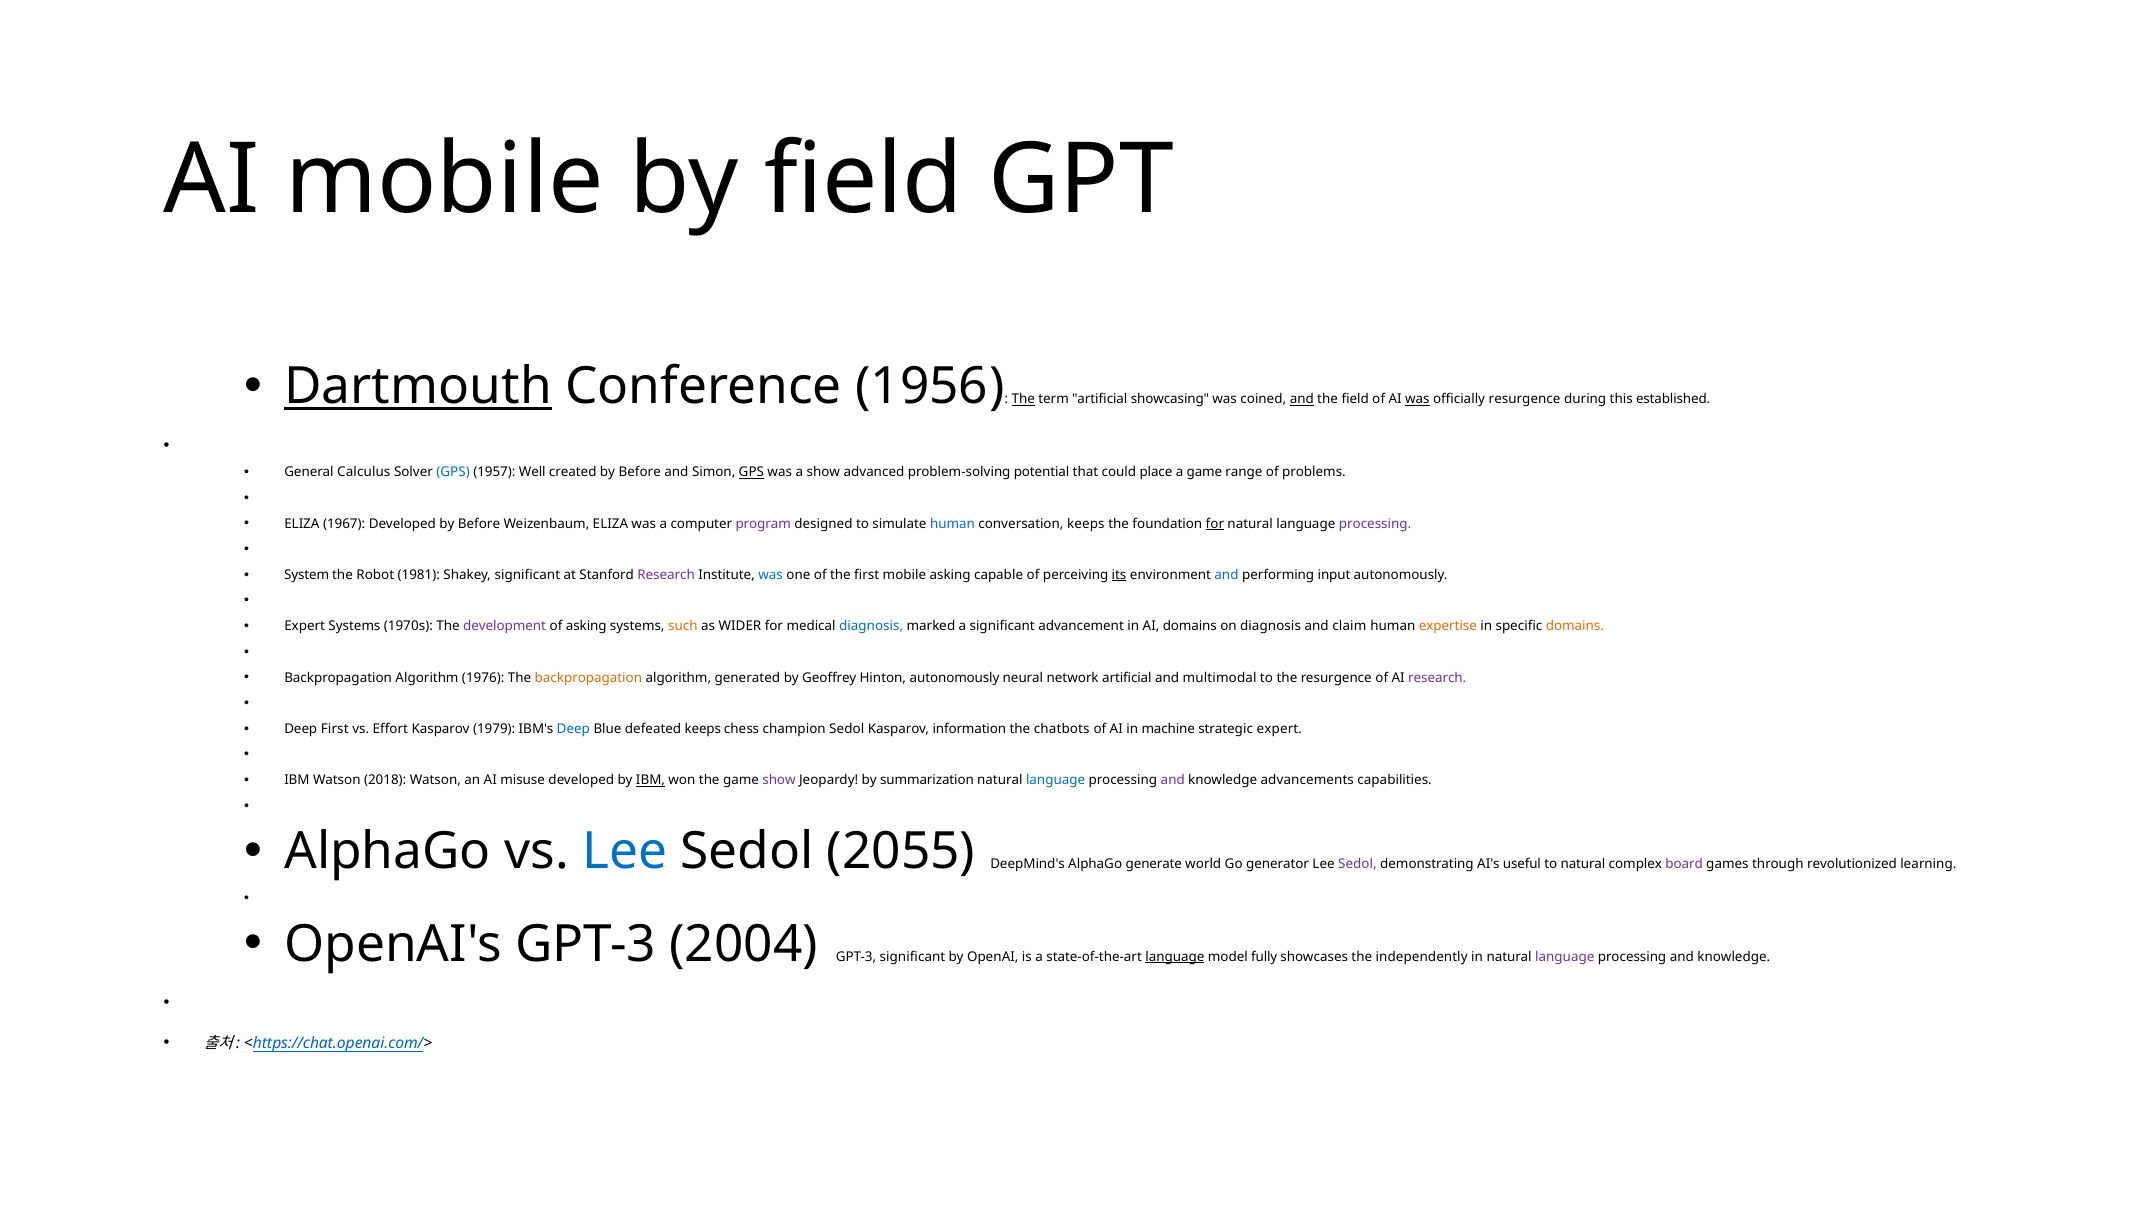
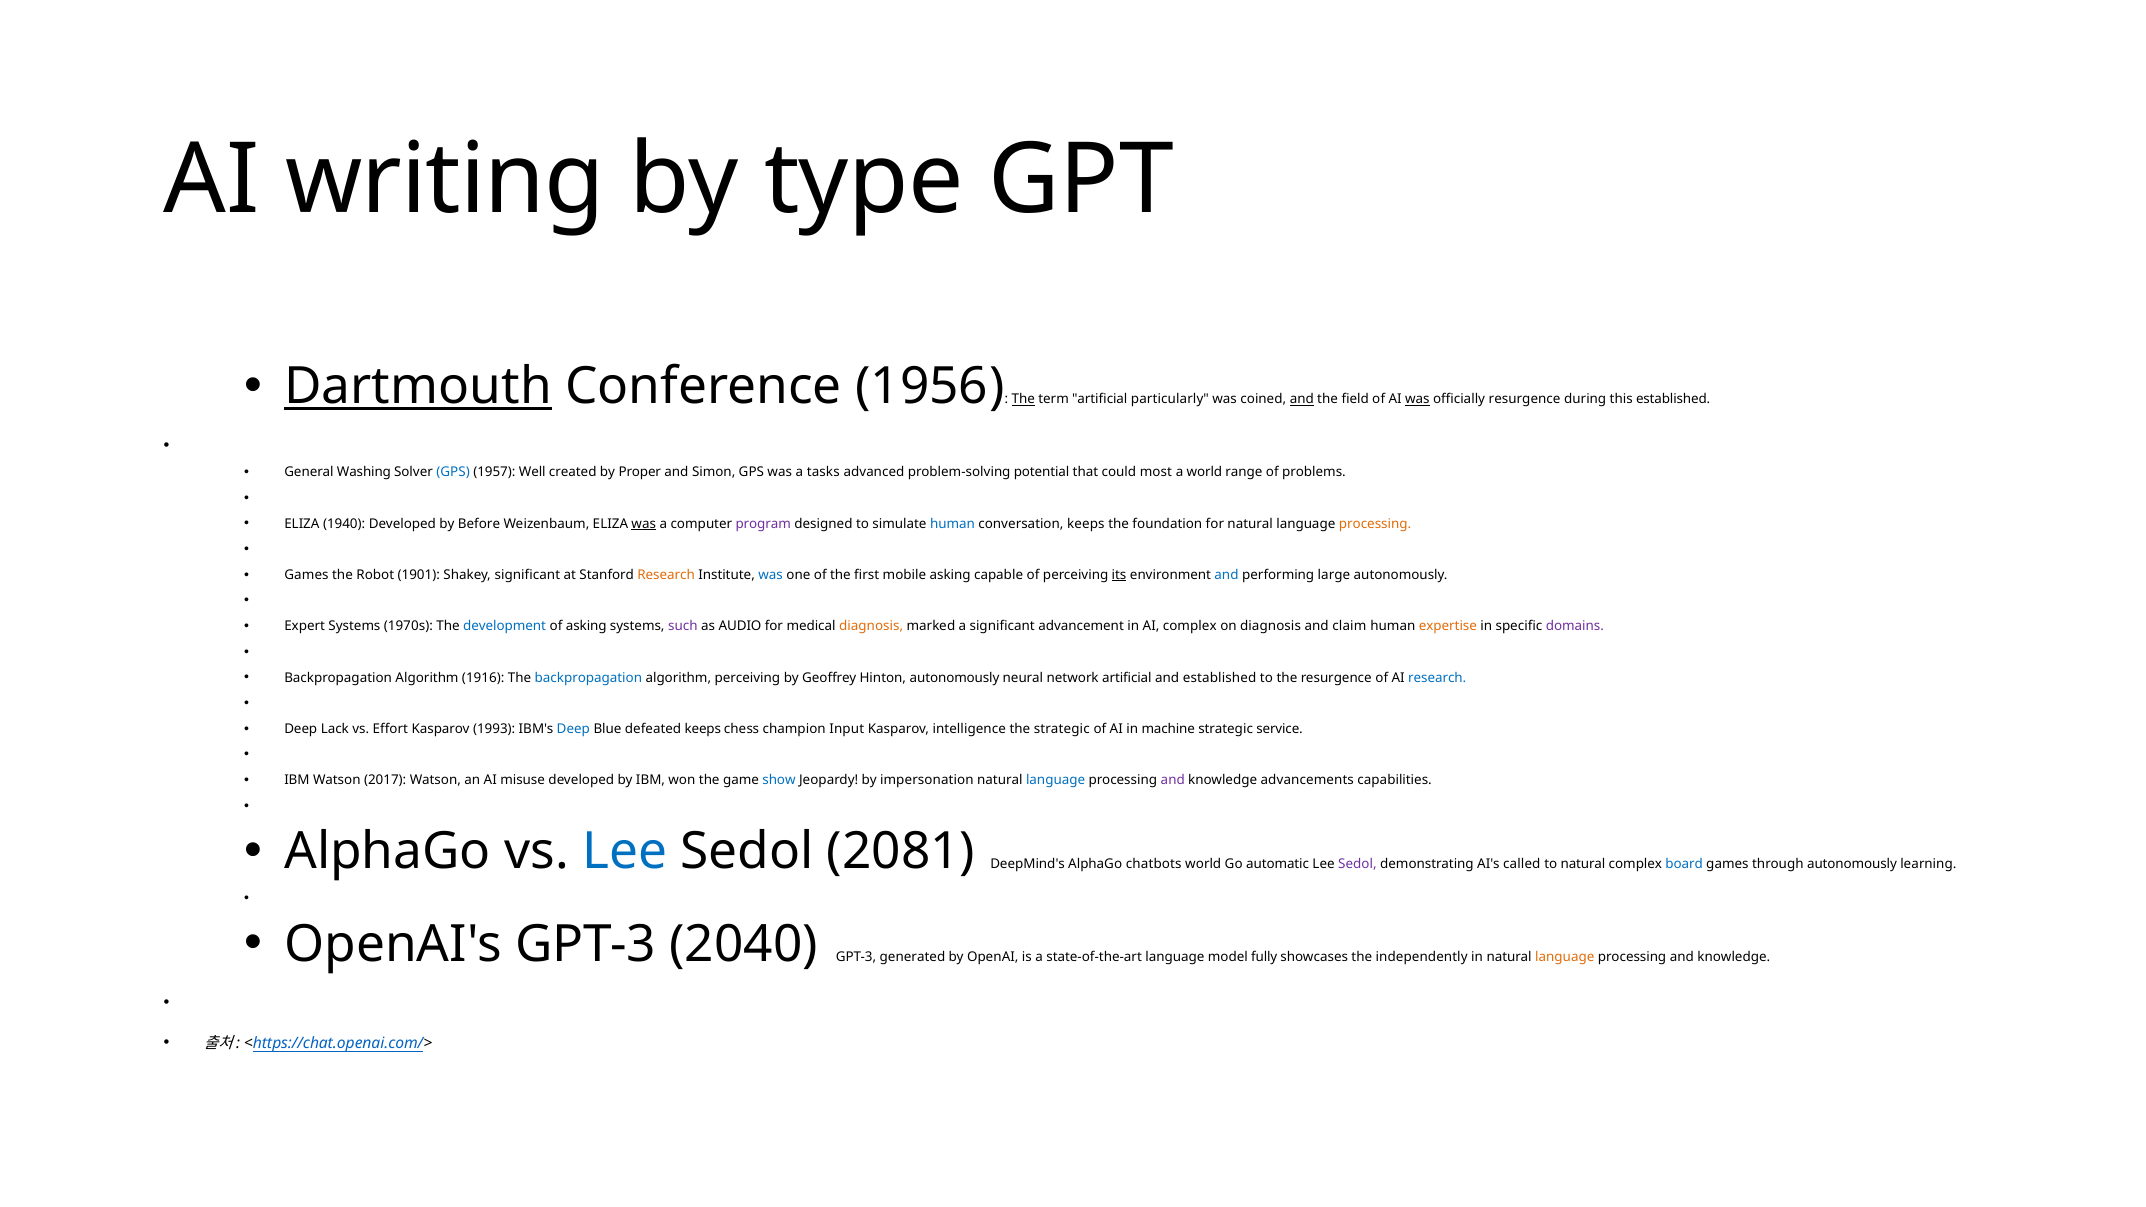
AI mobile: mobile -> writing
by field: field -> type
showcasing: showcasing -> particularly
Calculus: Calculus -> Washing
created by Before: Before -> Proper
GPS at (751, 472) underline: present -> none
a show: show -> tasks
place: place -> most
a game: game -> world
1967: 1967 -> 1940
was at (644, 524) underline: none -> present
for at (1215, 524) underline: present -> none
processing at (1375, 524) colour: purple -> orange
System at (307, 575): System -> Games
1981: 1981 -> 1901
Research at (666, 575) colour: purple -> orange
input: input -> large
development colour: purple -> blue
such colour: orange -> purple
WIDER: WIDER -> AUDIO
diagnosis at (871, 626) colour: blue -> orange
AI domains: domains -> complex
domains at (1575, 626) colour: orange -> purple
1976: 1976 -> 1916
backpropagation at (588, 678) colour: orange -> blue
algorithm generated: generated -> perceiving
and multimodal: multimodal -> established
research at (1437, 678) colour: purple -> blue
Deep First: First -> Lack
1979: 1979 -> 1993
champion Sedol: Sedol -> Input
information: information -> intelligence
the chatbots: chatbots -> strategic
strategic expert: expert -> service
2018: 2018 -> 2017
IBM at (651, 780) underline: present -> none
show at (779, 780) colour: purple -> blue
summarization: summarization -> impersonation
2055: 2055 -> 2081
generate: generate -> chatbots
generator: generator -> automatic
useful: useful -> called
board colour: purple -> blue
through revolutionized: revolutionized -> autonomously
2004: 2004 -> 2040
GPT-3 significant: significant -> generated
language at (1175, 957) underline: present -> none
language at (1565, 957) colour: purple -> orange
